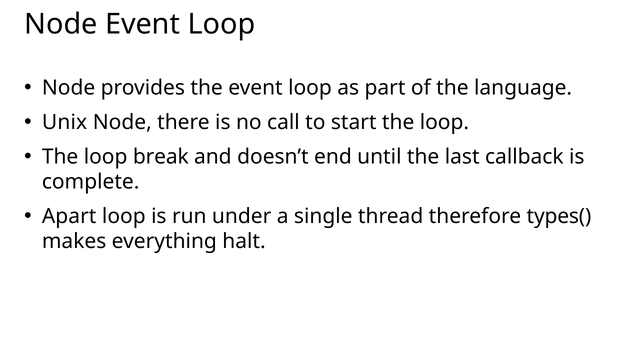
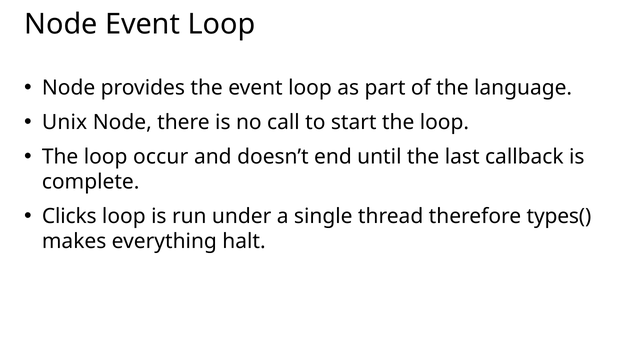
break: break -> occur
Apart: Apart -> Clicks
